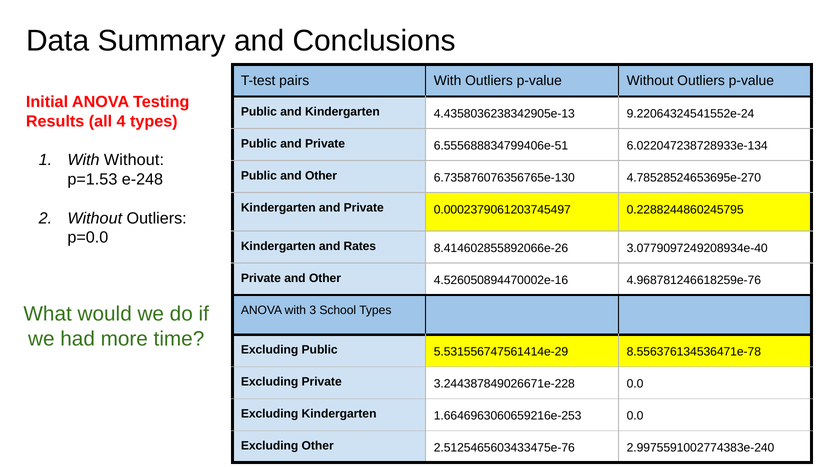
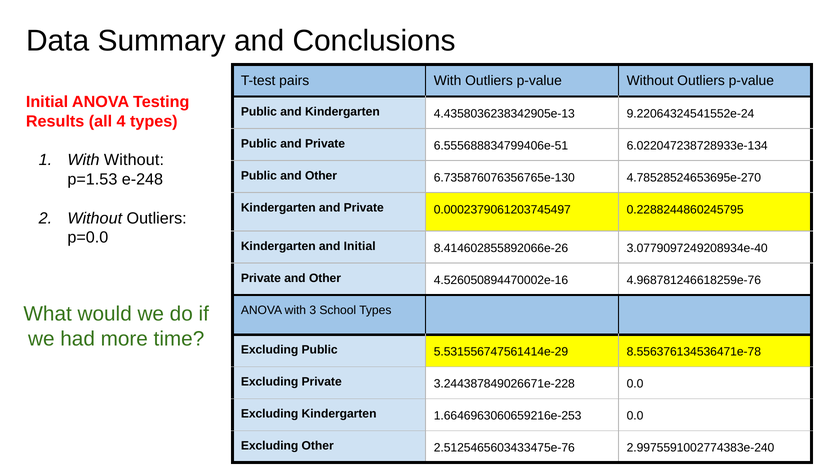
and Rates: Rates -> Initial
